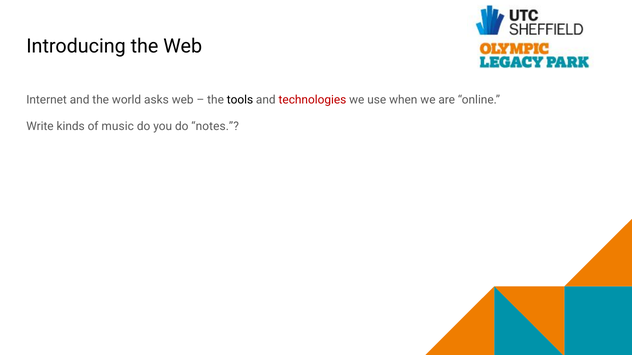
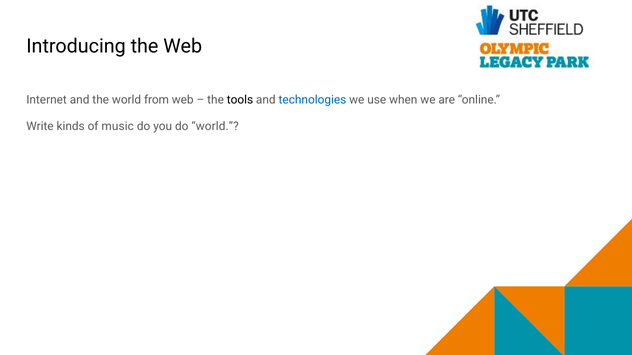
asks: asks -> from
technologies colour: red -> blue
do notes: notes -> world
